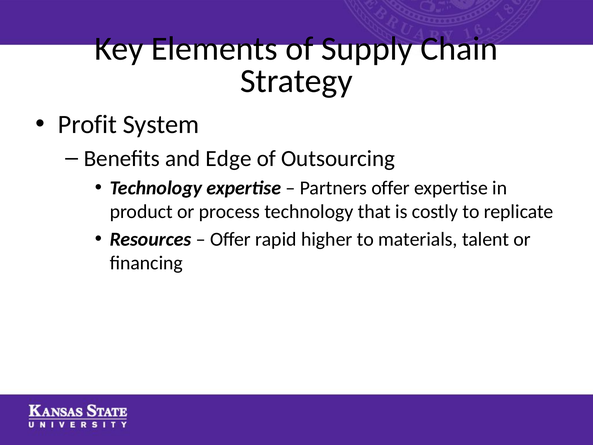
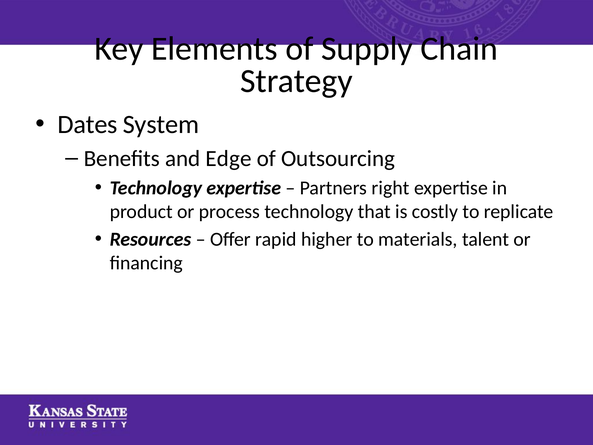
Profit: Profit -> Dates
Partners offer: offer -> right
